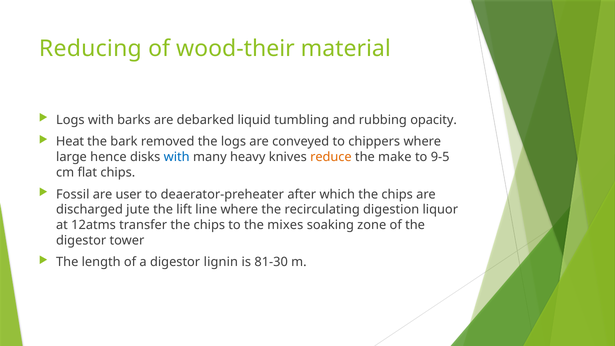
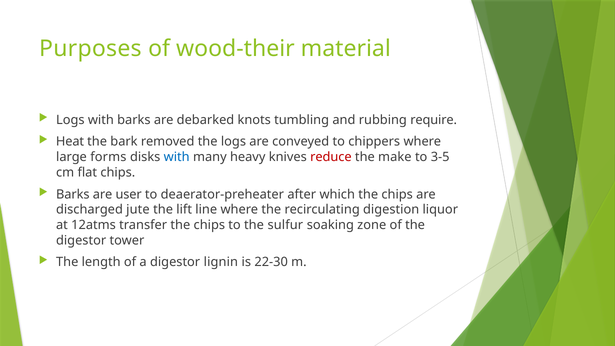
Reducing: Reducing -> Purposes
liquid: liquid -> knots
opacity: opacity -> require
hence: hence -> forms
reduce colour: orange -> red
9-5: 9-5 -> 3-5
Fossil at (73, 194): Fossil -> Barks
mixes: mixes -> sulfur
81-30: 81-30 -> 22-30
